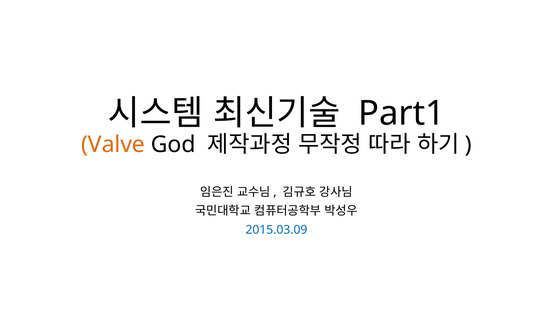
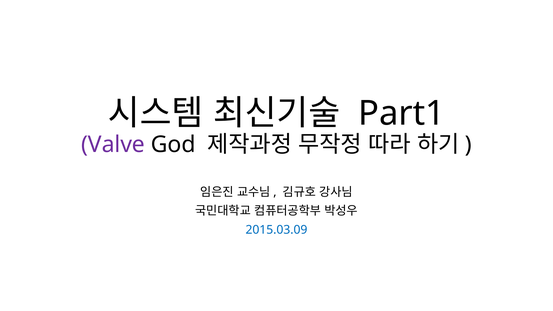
Valve colour: orange -> purple
